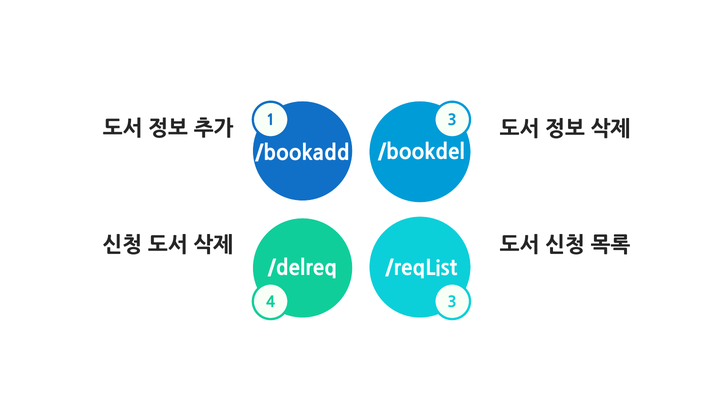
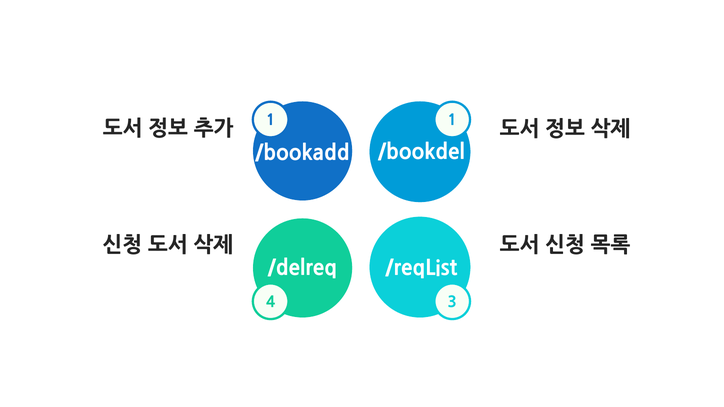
1 3: 3 -> 1
